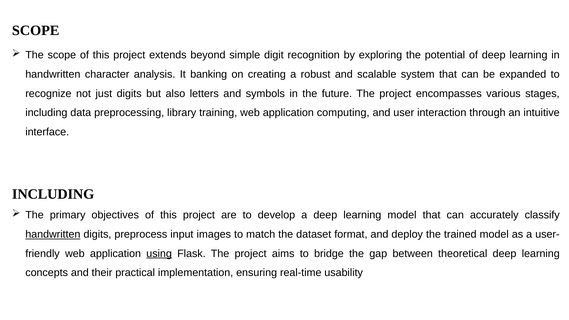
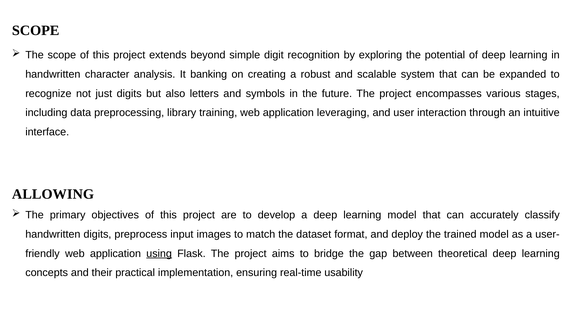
computing: computing -> leveraging
INCLUDING at (53, 194): INCLUDING -> ALLOWING
handwritten at (53, 234) underline: present -> none
